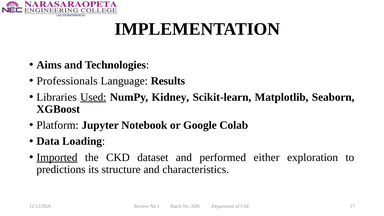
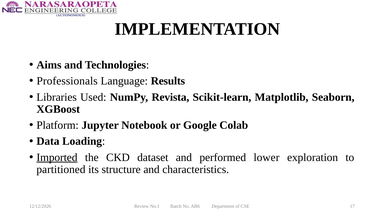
Used underline: present -> none
Kidney: Kidney -> Revista
either: either -> lower
predictions: predictions -> partitioned
